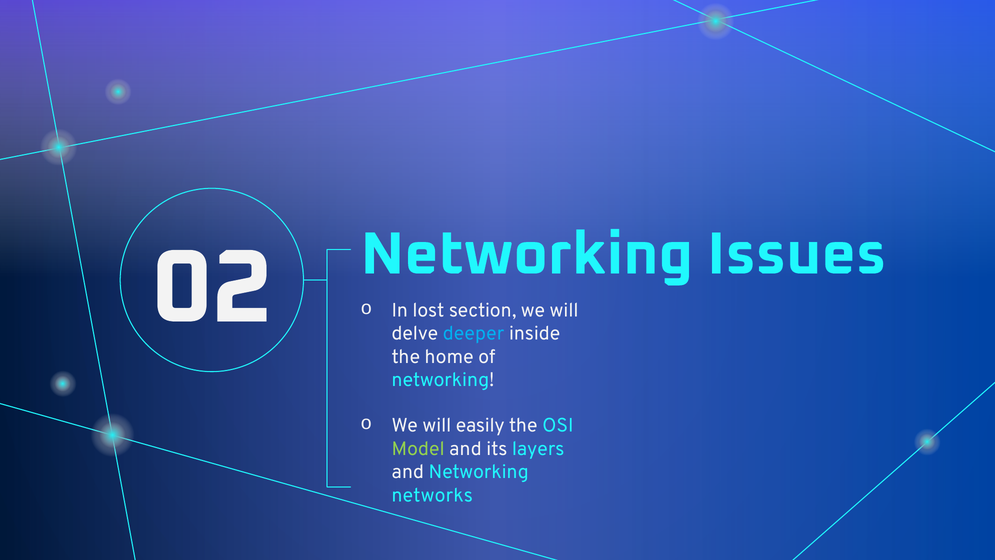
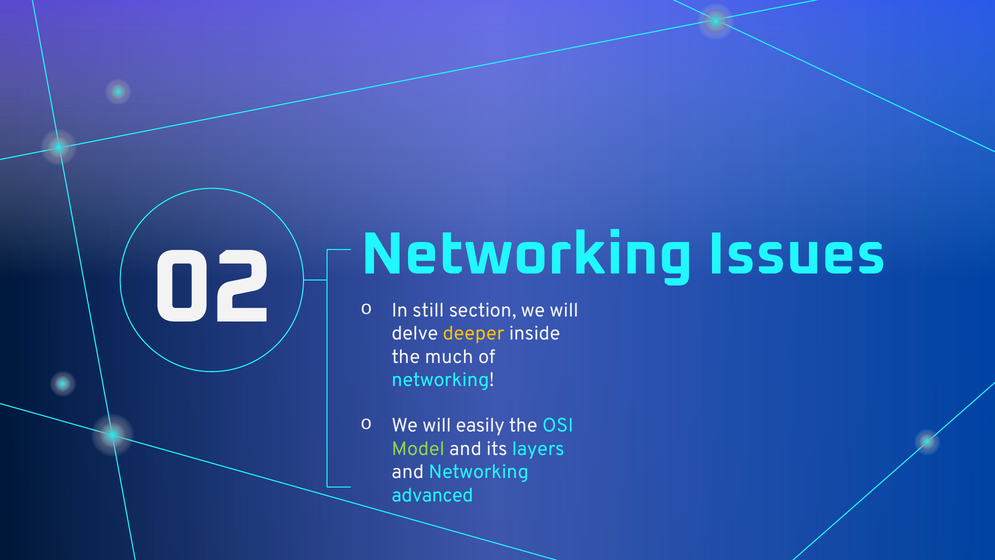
lost: lost -> still
deeper colour: light blue -> yellow
home: home -> much
networks: networks -> advanced
